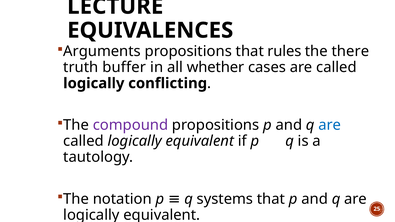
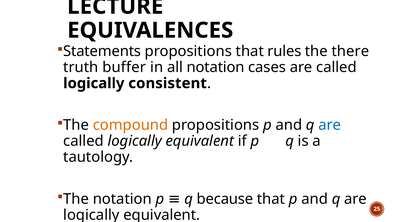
Arguments: Arguments -> Statements
all whether: whether -> notation
conflicting: conflicting -> consistent
compound colour: purple -> orange
systems: systems -> because
